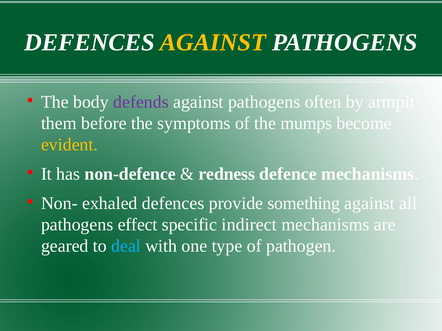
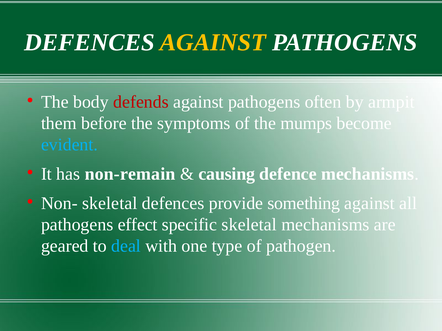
defends colour: purple -> red
evident colour: yellow -> light blue
non-defence: non-defence -> non-remain
redness: redness -> causing
Non- exhaled: exhaled -> skeletal
specific indirect: indirect -> skeletal
